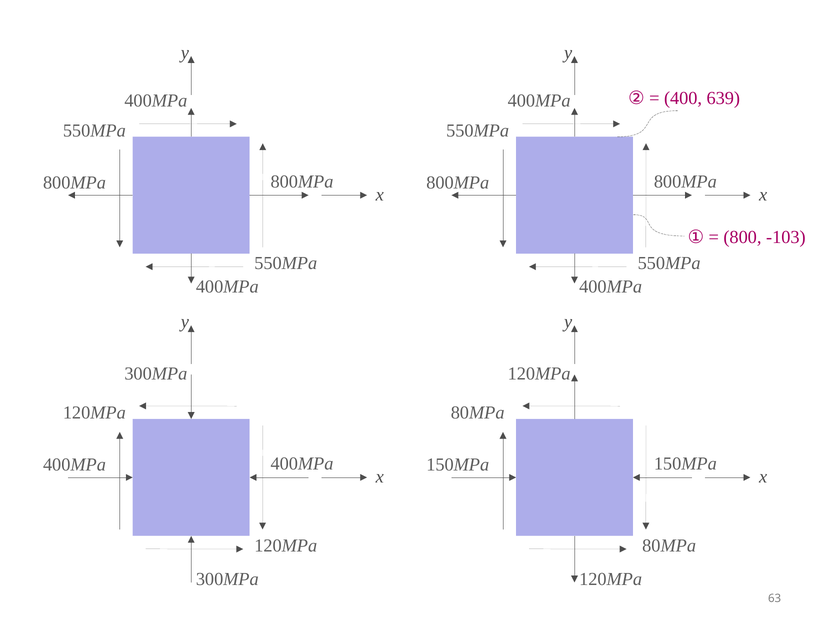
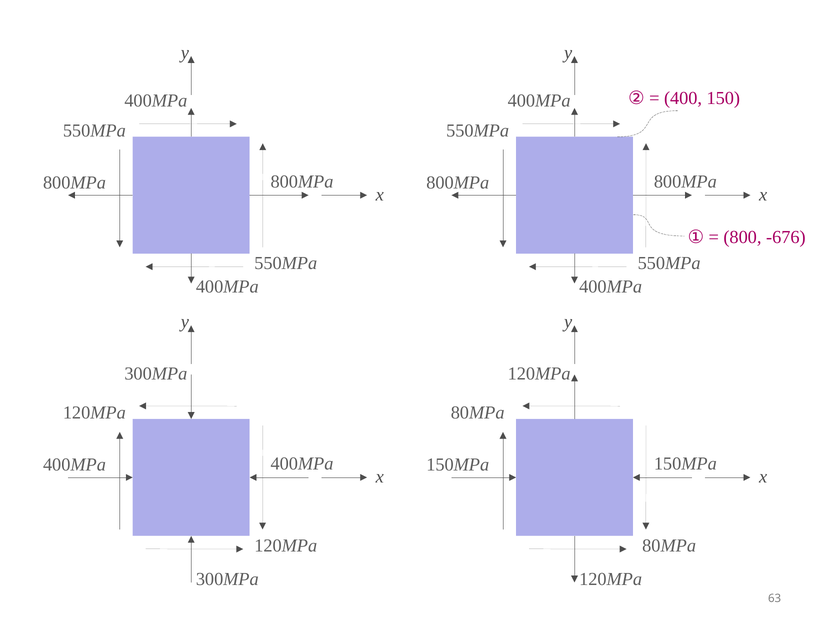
639: 639 -> 150
-103: -103 -> -676
